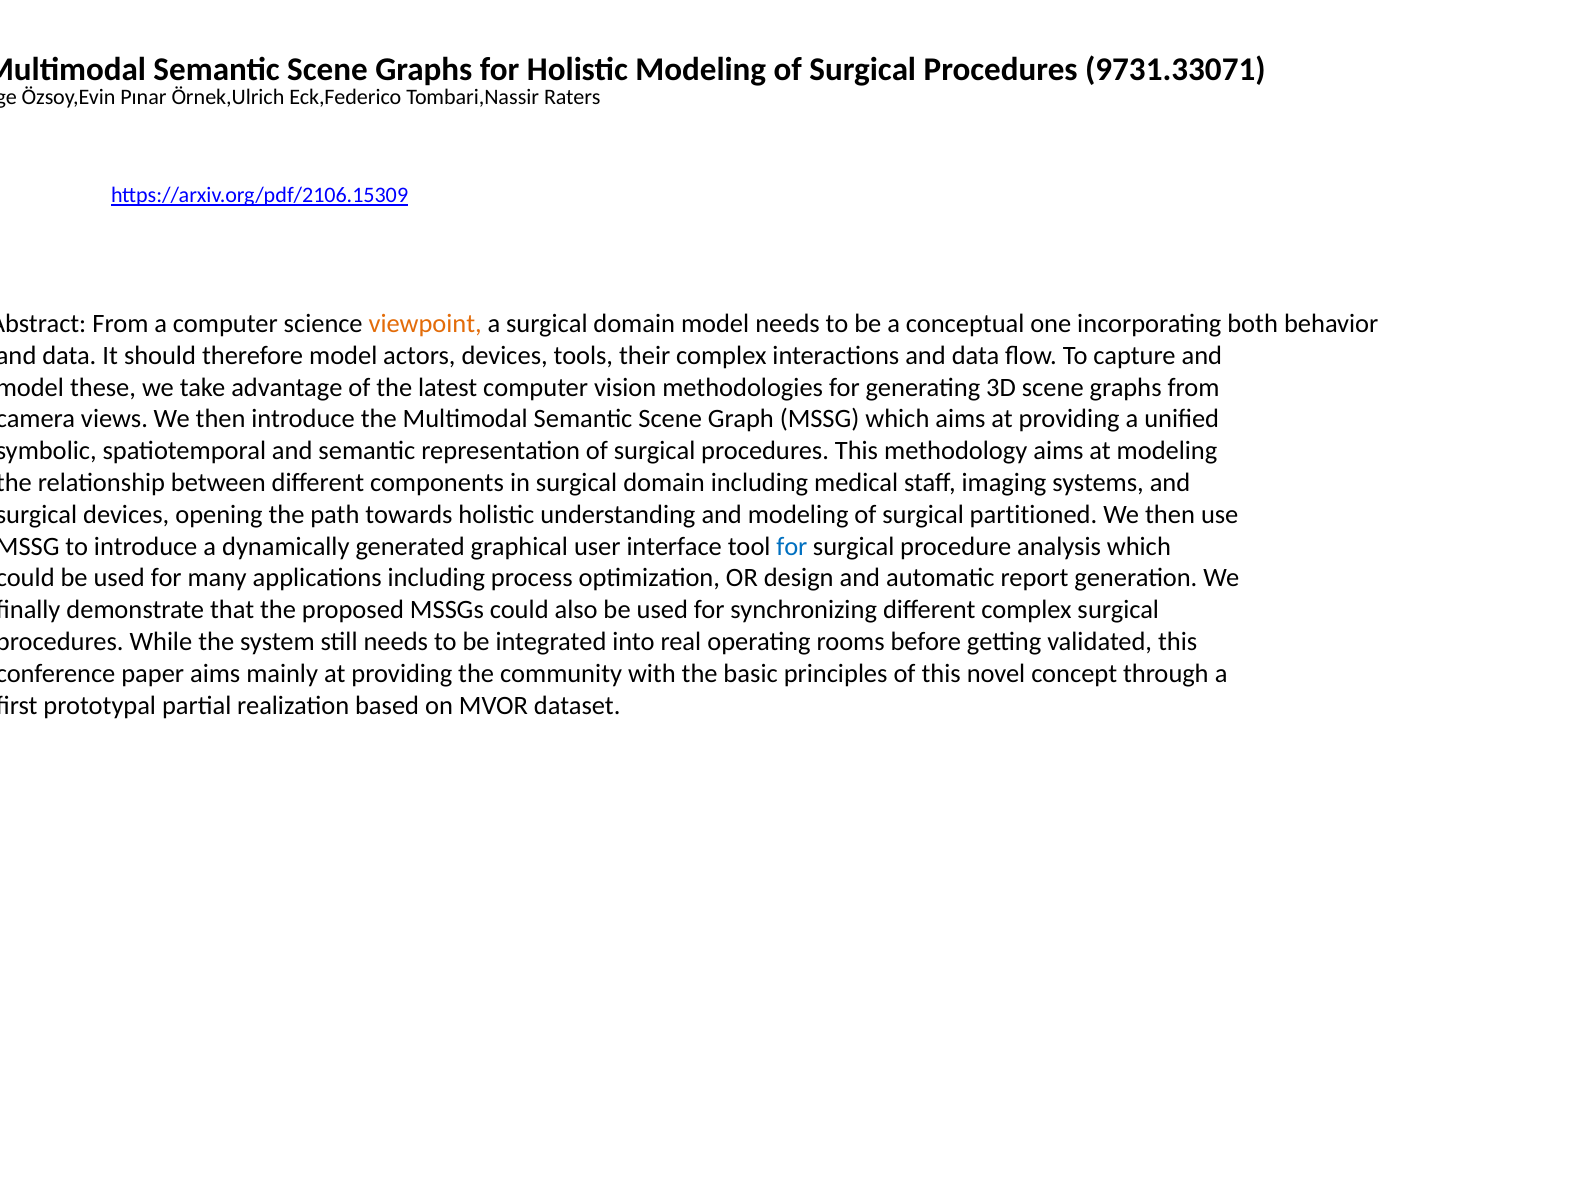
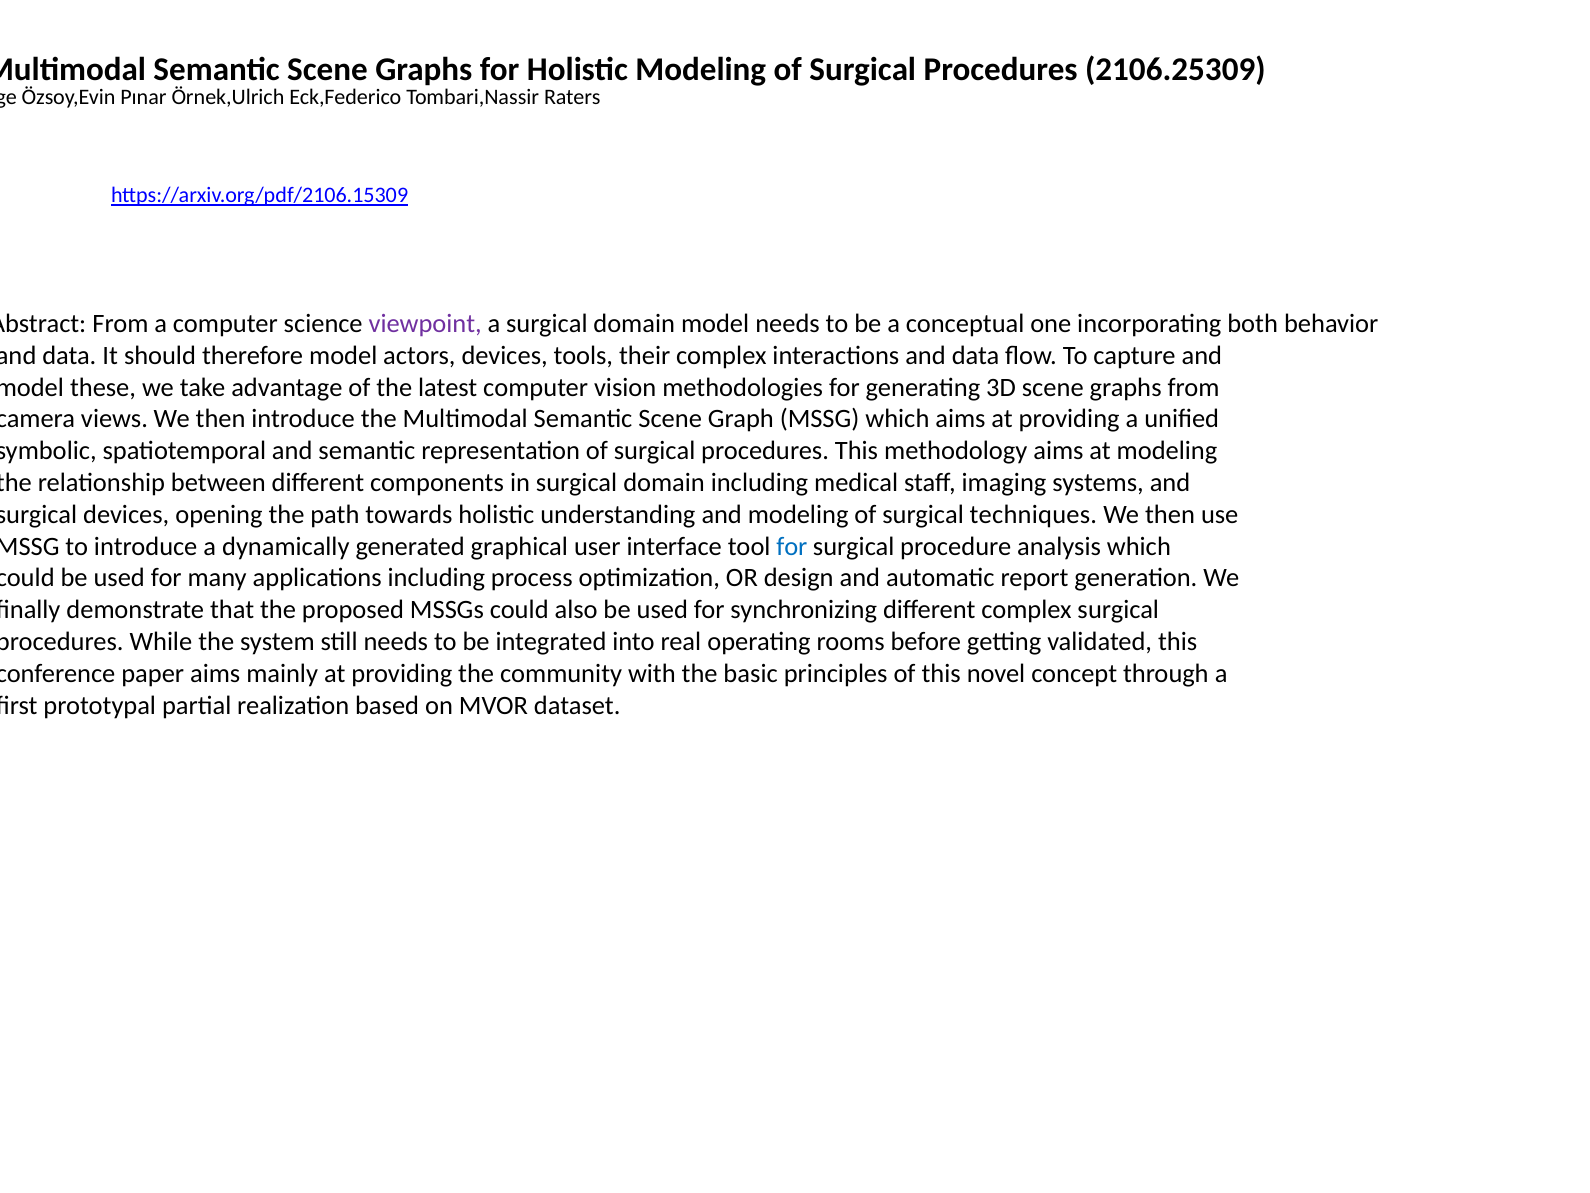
9731.33071: 9731.33071 -> 2106.25309
viewpoint colour: orange -> purple
partitioned: partitioned -> techniques
